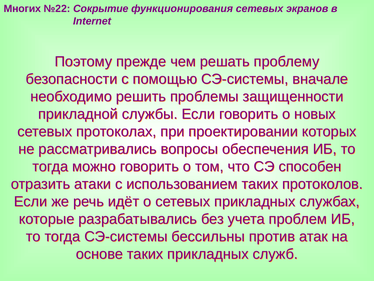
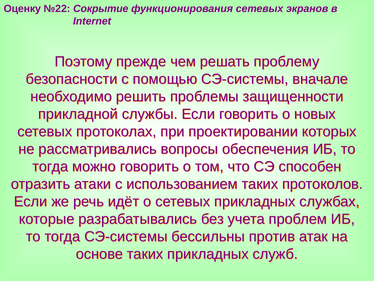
Многих: Многих -> Оценку
